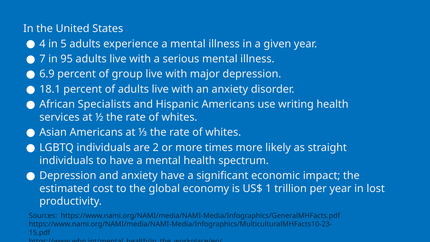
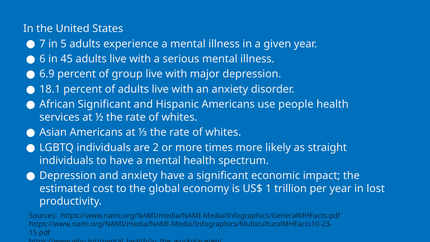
4: 4 -> 7
7: 7 -> 6
95: 95 -> 45
African Specialists: Specialists -> Significant
writing: writing -> people
